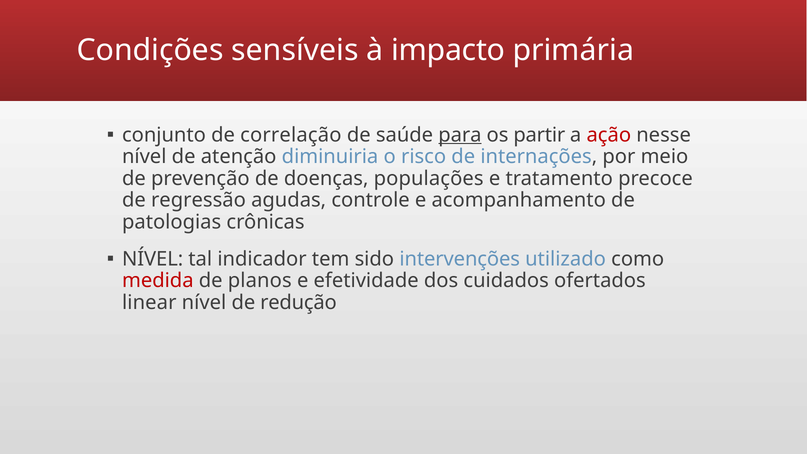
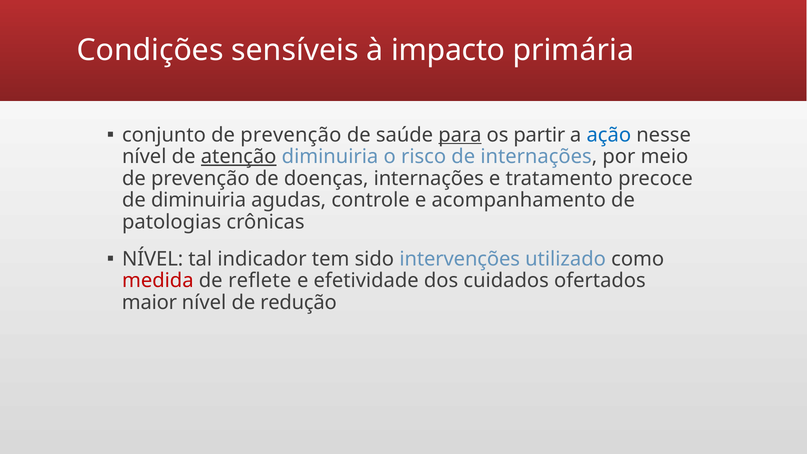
conjunto de correlação: correlação -> prevenção
ação colour: red -> blue
atenção underline: none -> present
doenças populações: populações -> internações
de regressão: regressão -> diminuiria
planos: planos -> reflete
linear: linear -> maior
